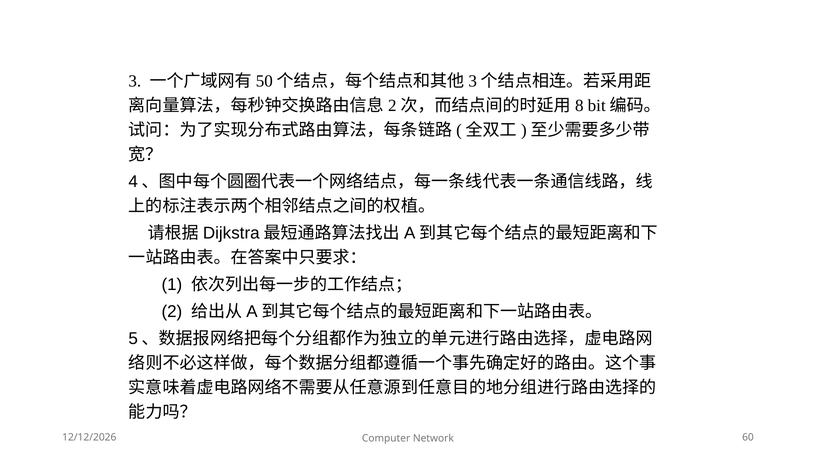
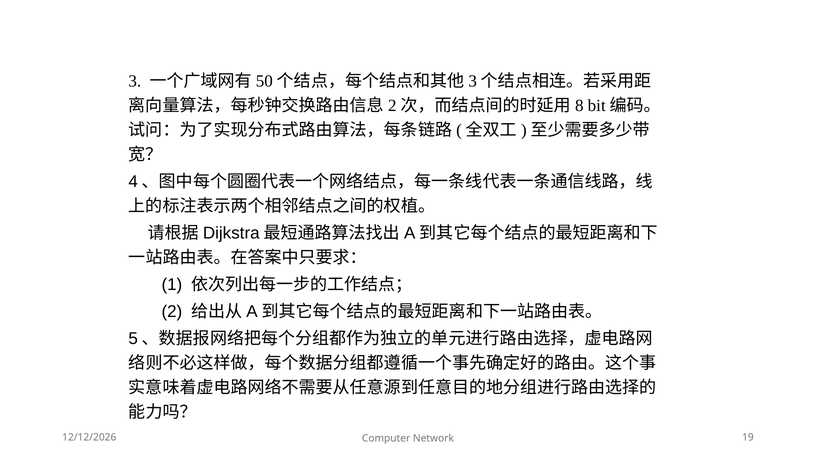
60: 60 -> 19
